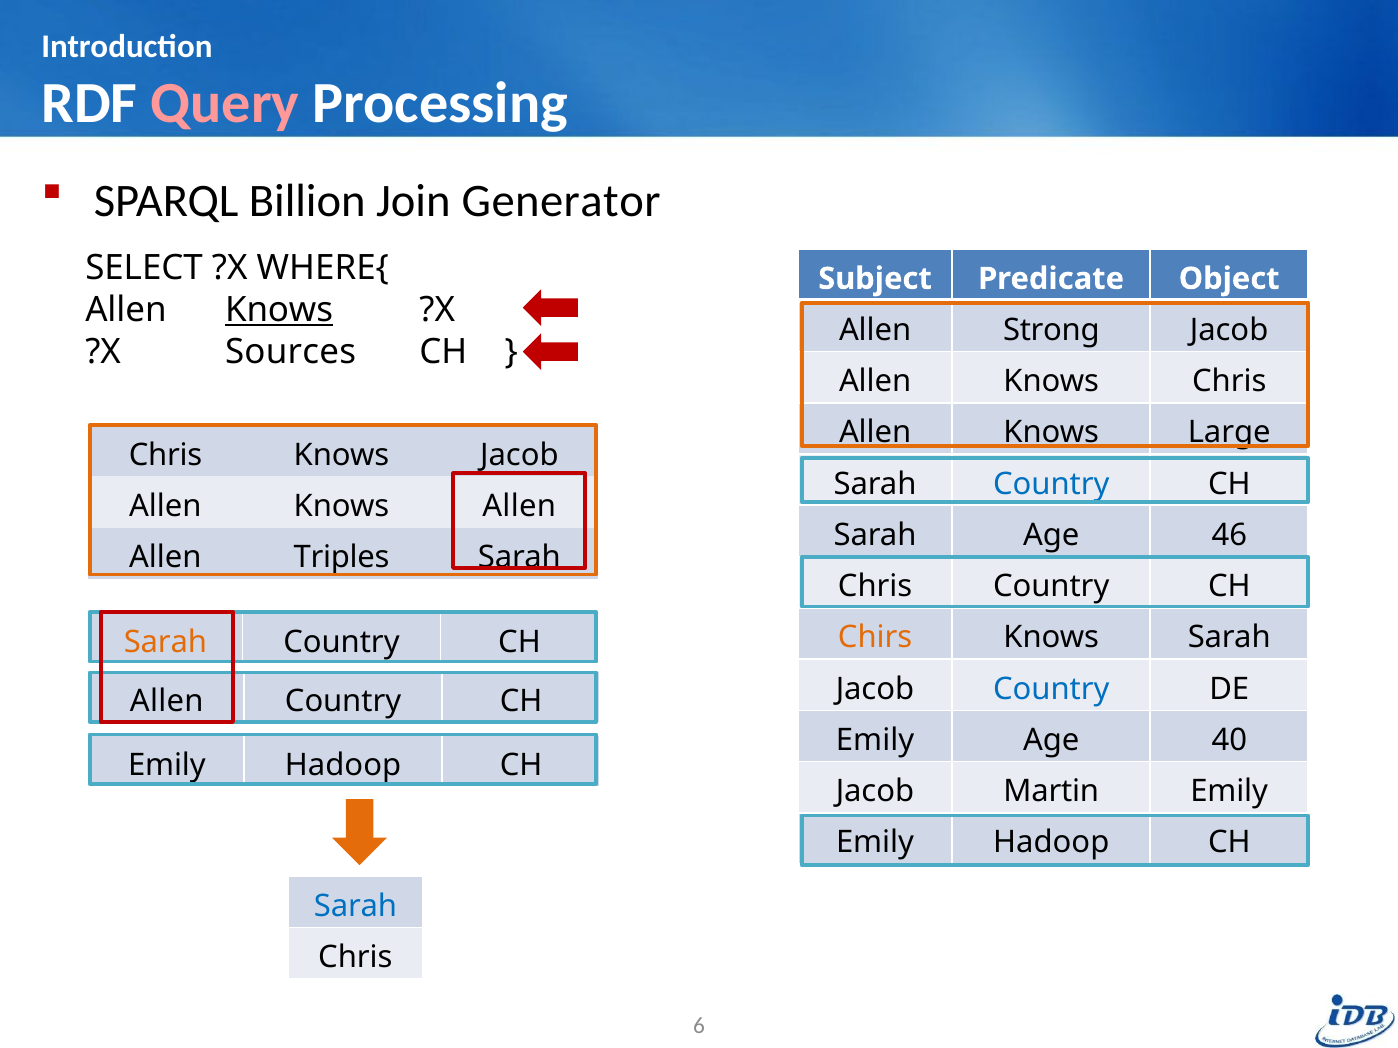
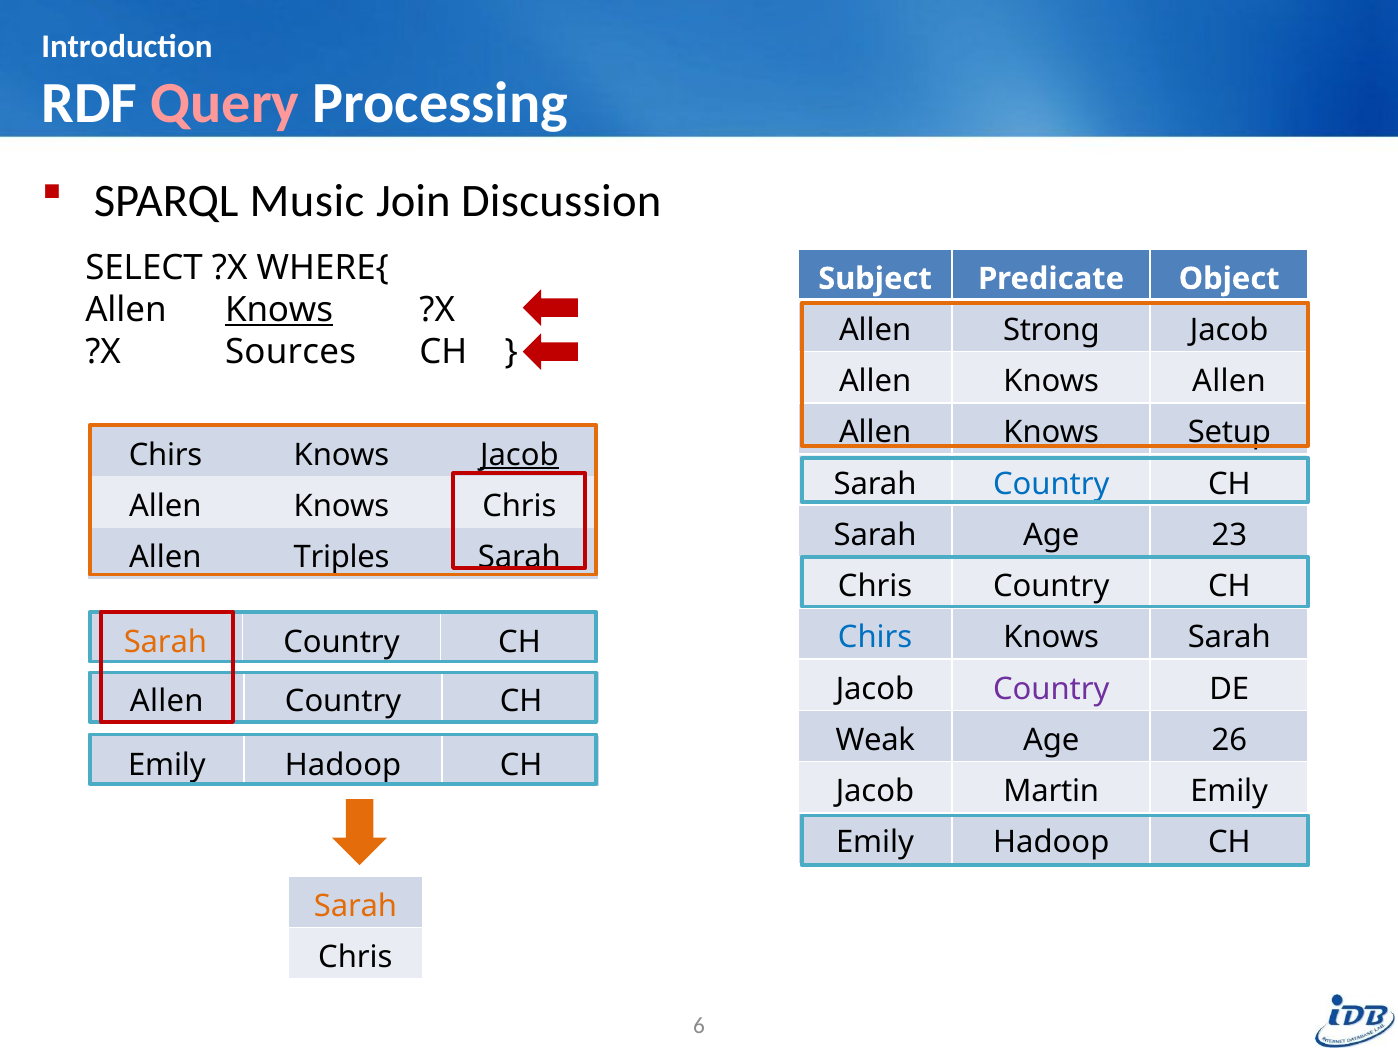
Billion: Billion -> Music
Generator: Generator -> Discussion
Knows Chris: Chris -> Allen
Large: Large -> Setup
Chris at (166, 455): Chris -> Chirs
Jacob at (519, 455) underline: none -> present
Knows Allen: Allen -> Chris
46: 46 -> 23
Chirs at (875, 638) colour: orange -> blue
Country at (1051, 689) colour: blue -> purple
Emily at (875, 740): Emily -> Weak
40: 40 -> 26
Sarah at (356, 906) colour: blue -> orange
